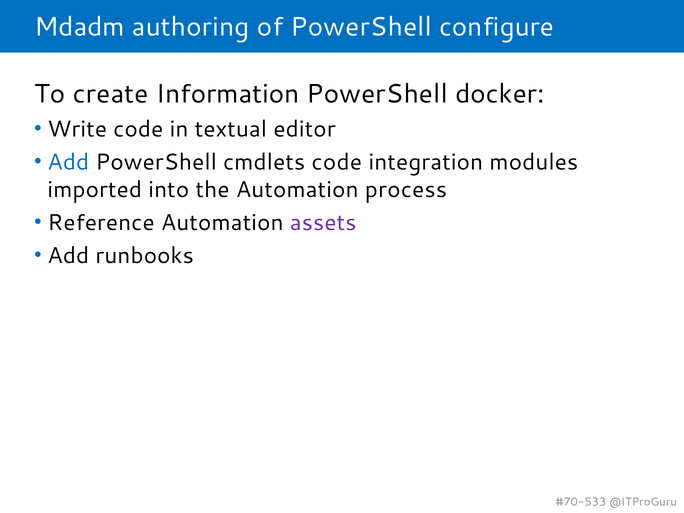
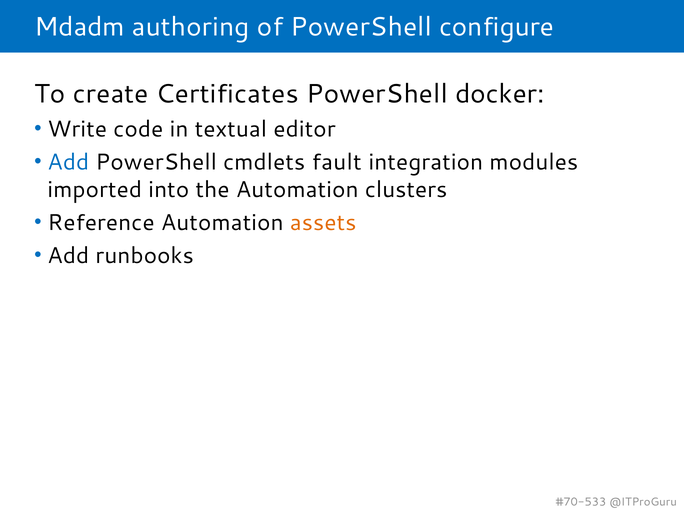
Information: Information -> Certificates
cmdlets code: code -> fault
process: process -> clusters
assets colour: purple -> orange
